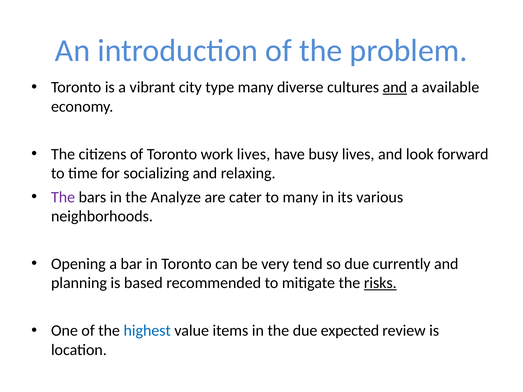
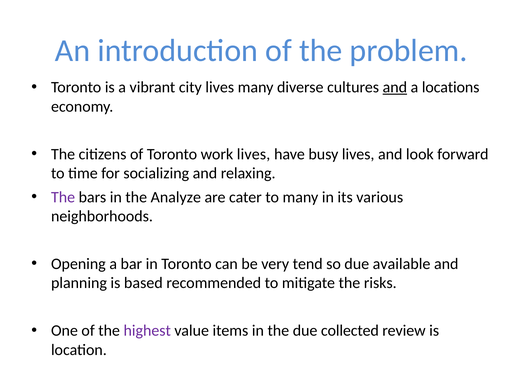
city type: type -> lives
available: available -> locations
currently: currently -> available
risks underline: present -> none
highest colour: blue -> purple
expected: expected -> collected
